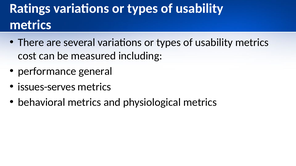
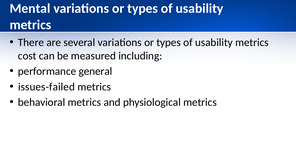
Ratings: Ratings -> Mental
issues-serves: issues-serves -> issues-failed
